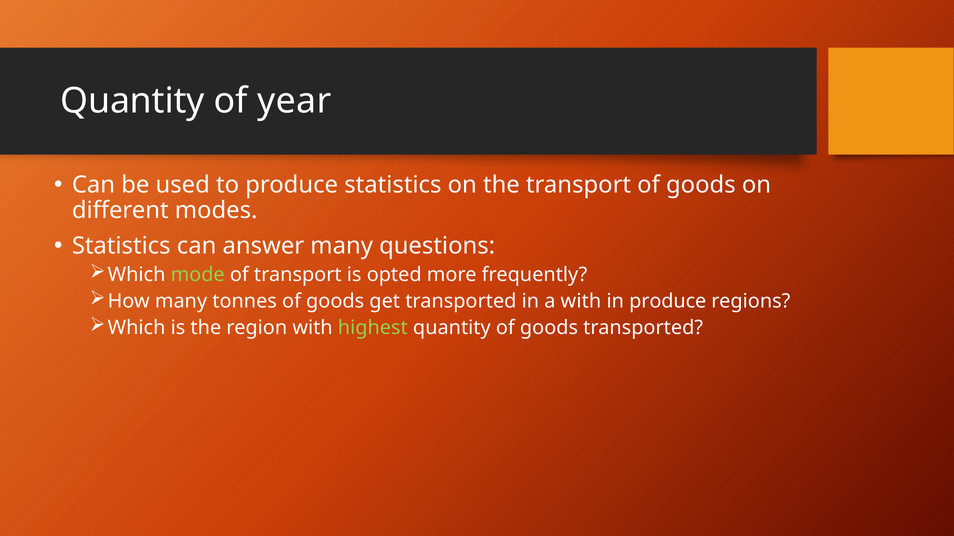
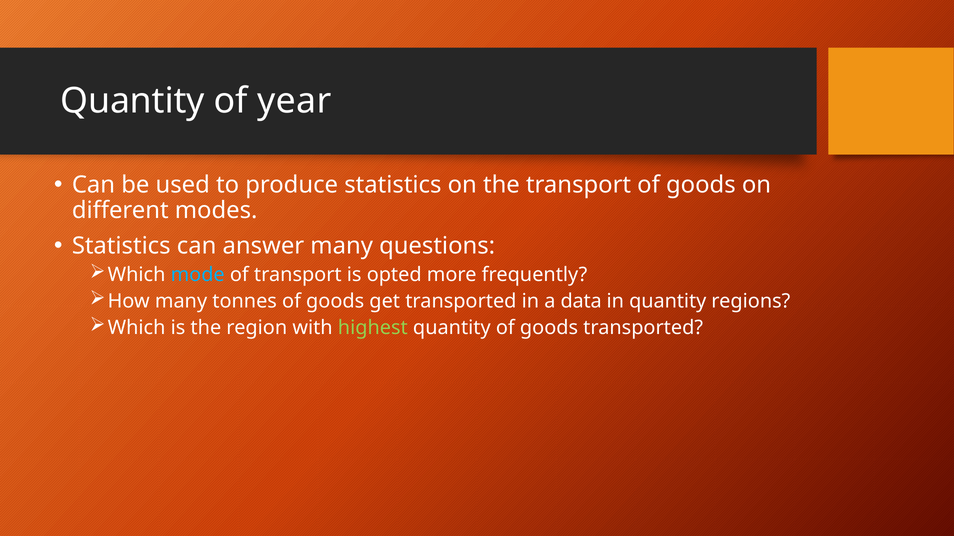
mode colour: light green -> light blue
a with: with -> data
in produce: produce -> quantity
